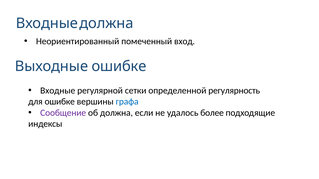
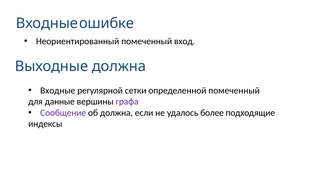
Входные должна: должна -> ошибке
Выходные ошибке: ошибке -> должна
определенной регулярность: регулярность -> помеченный
для ошибке: ошибке -> данные
графа colour: blue -> purple
